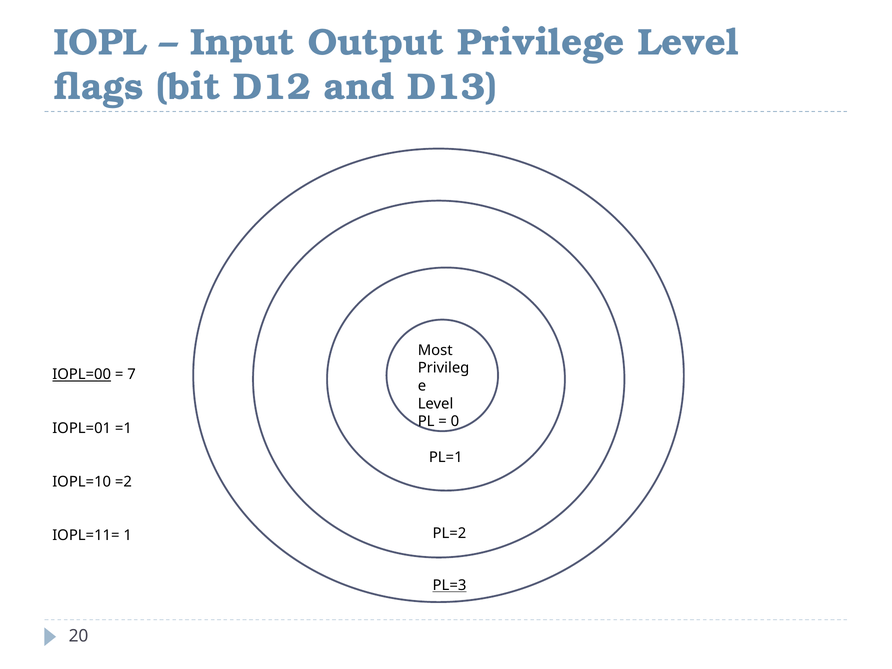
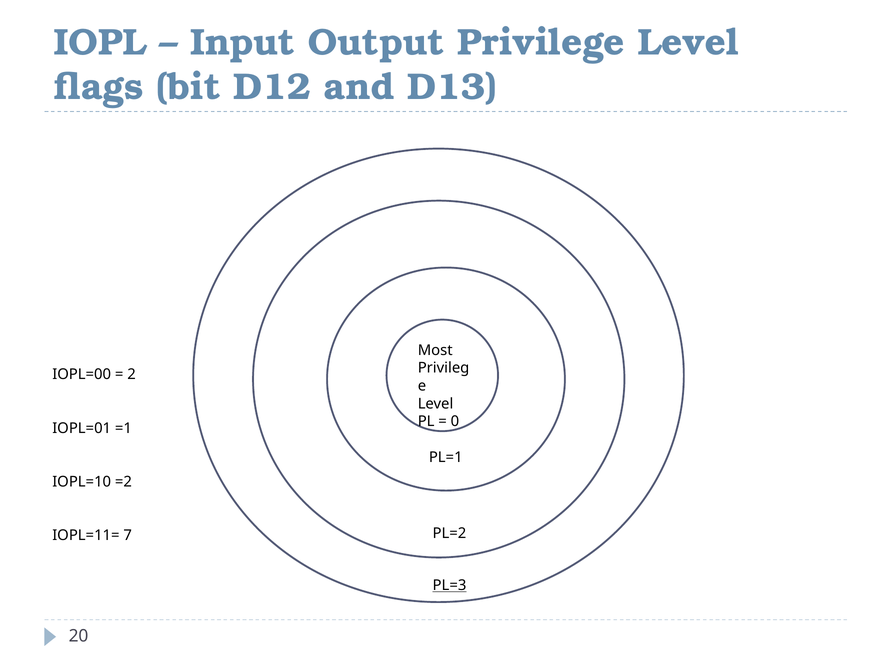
IOPL=00 underline: present -> none
7: 7 -> 2
1: 1 -> 7
